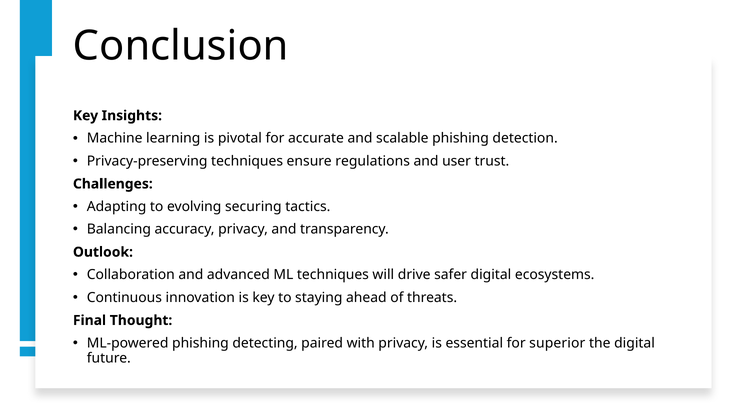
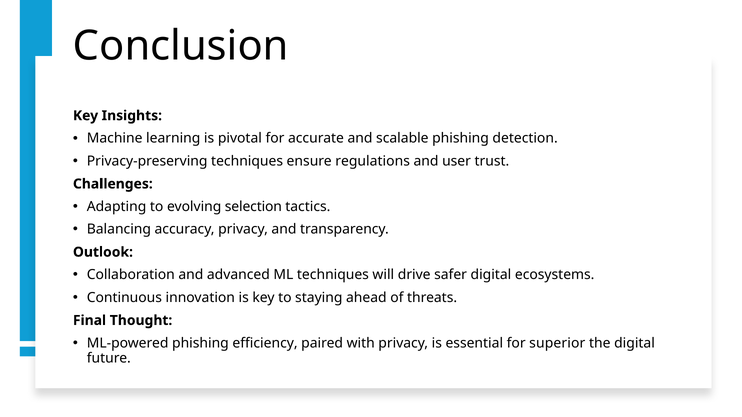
securing: securing -> selection
detecting: detecting -> efficiency
